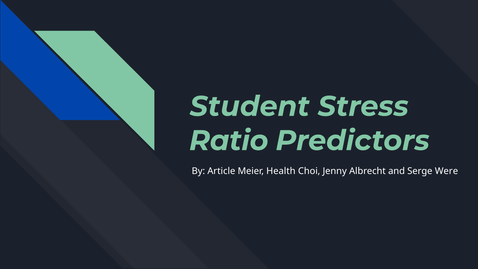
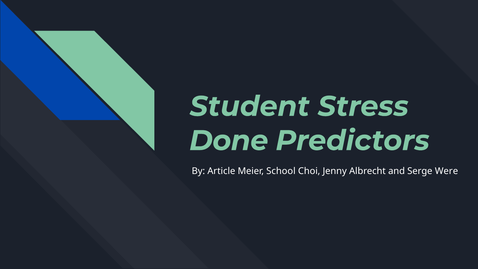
Ratio: Ratio -> Done
Health: Health -> School
